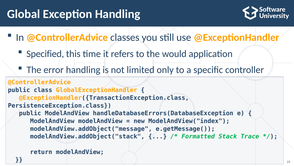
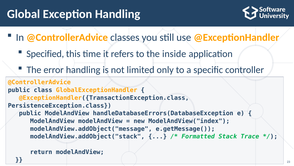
would: would -> inside
